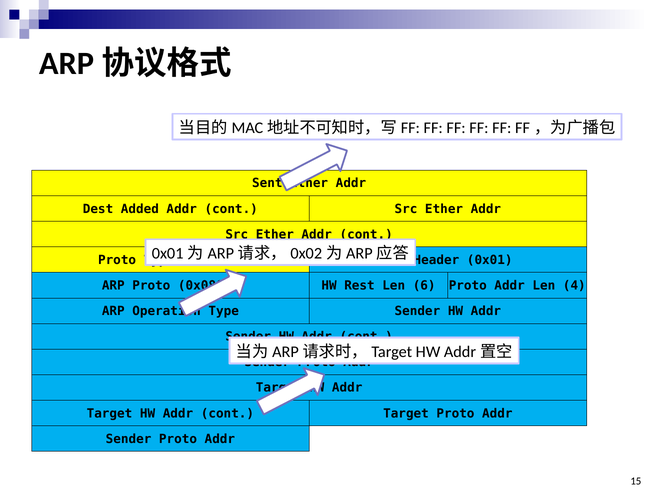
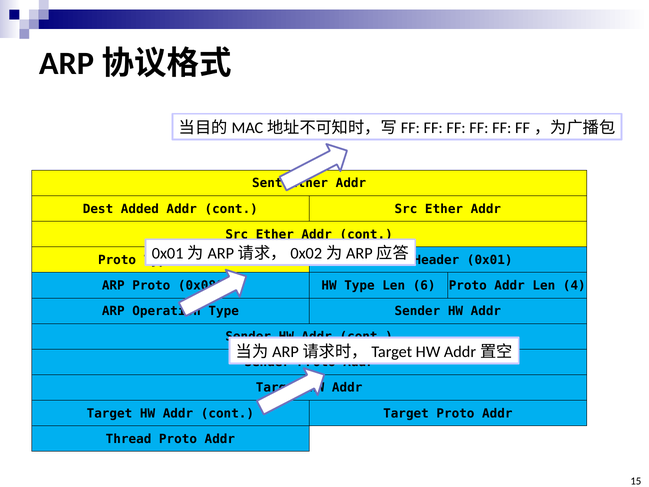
HW Rest: Rest -> Type
Sender at (129, 439): Sender -> Thread
